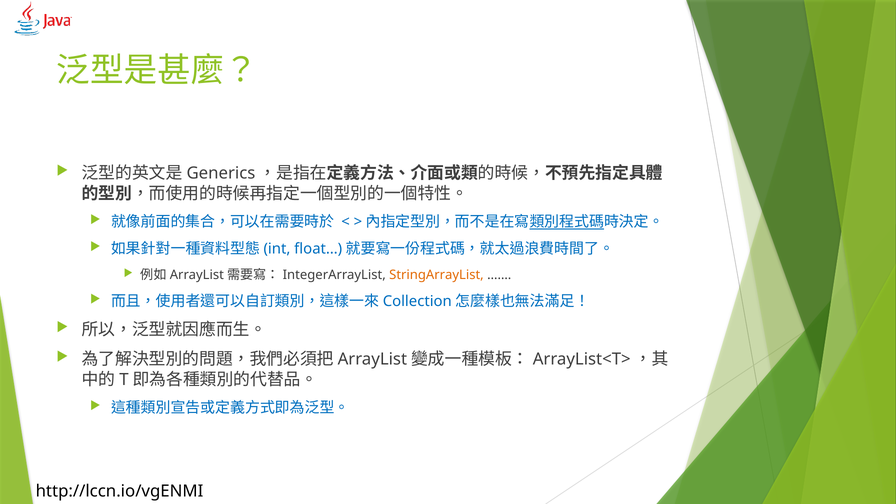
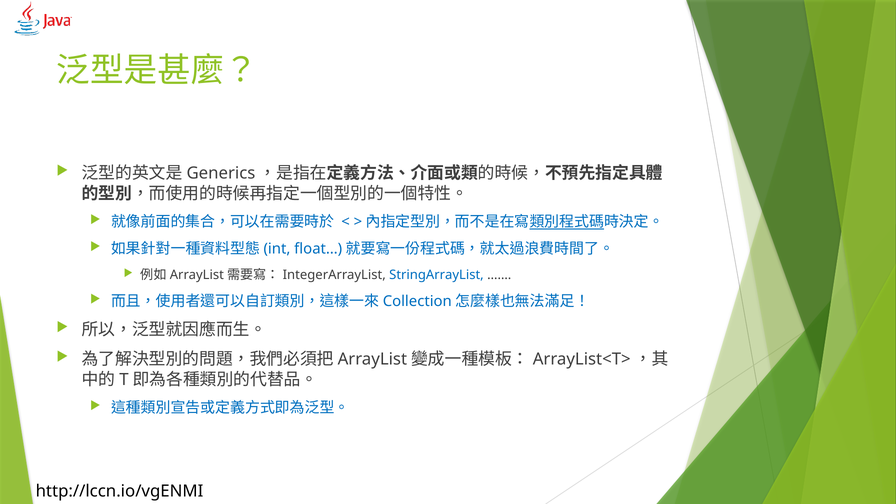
StringArrayList colour: orange -> blue
